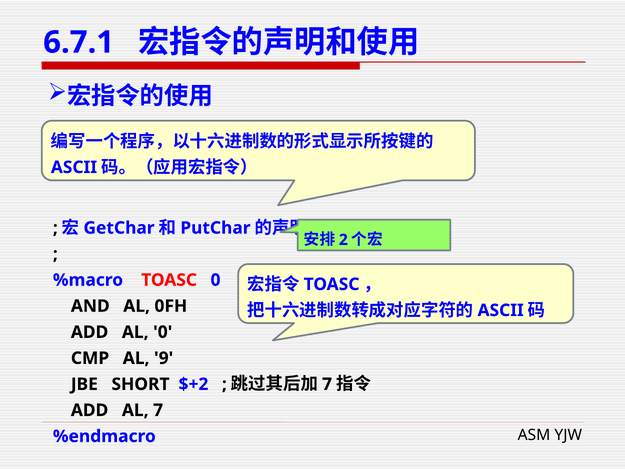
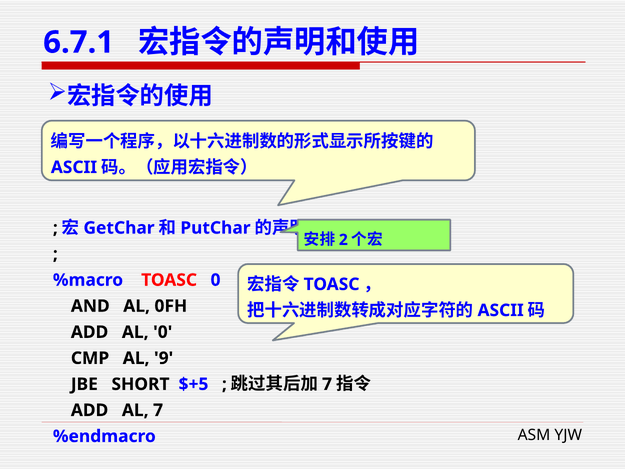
$+2: $+2 -> $+5
